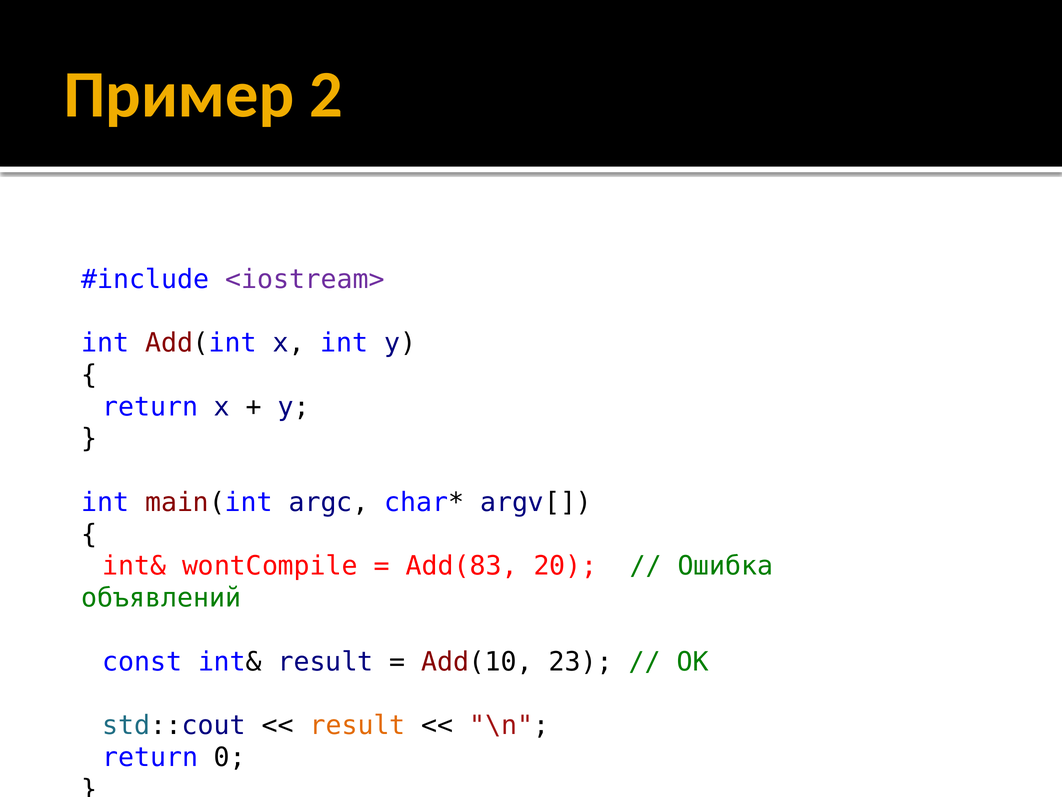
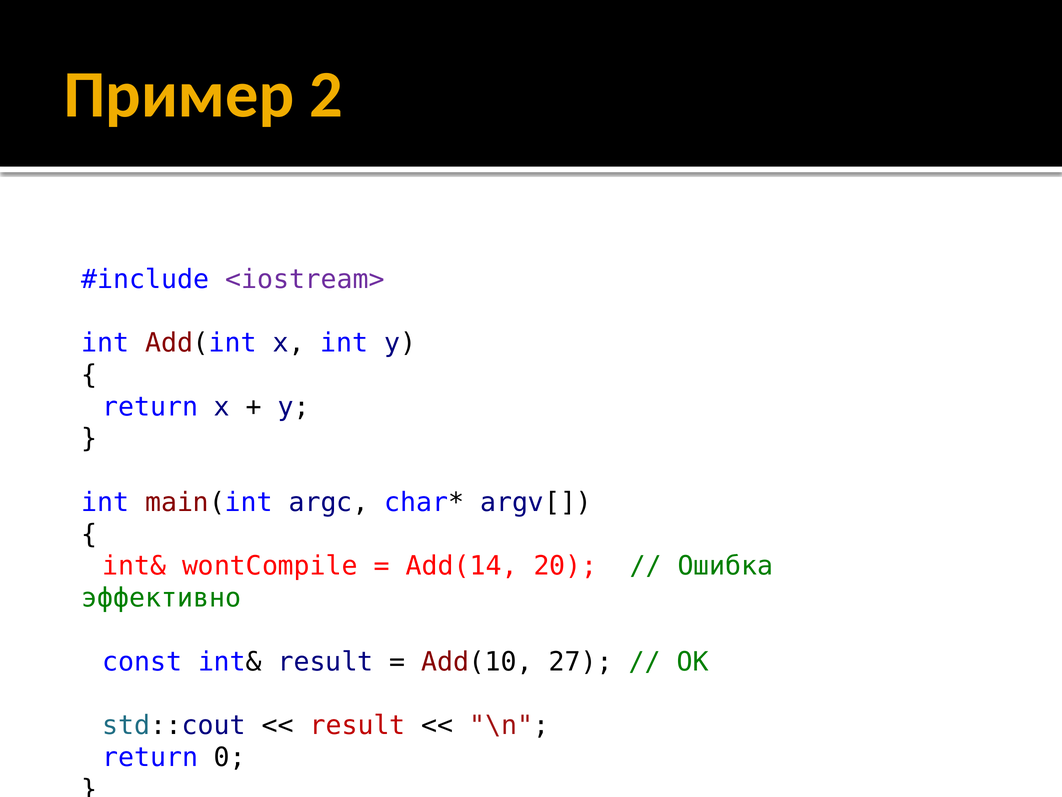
Add(83: Add(83 -> Add(14
объявлений: объявлений -> эффективно
23: 23 -> 27
result at (358, 725) colour: orange -> red
